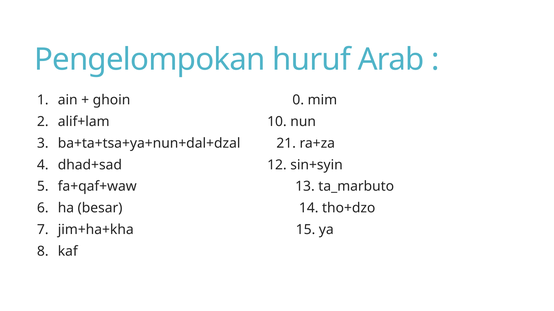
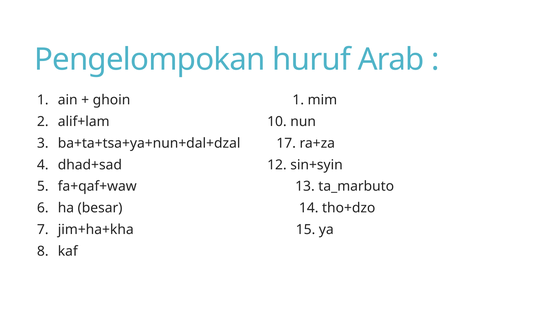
ghoin 0: 0 -> 1
21: 21 -> 17
